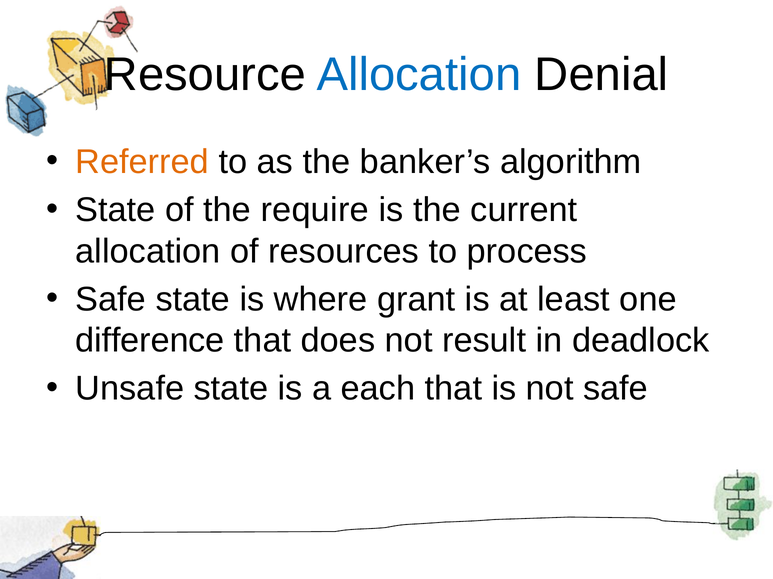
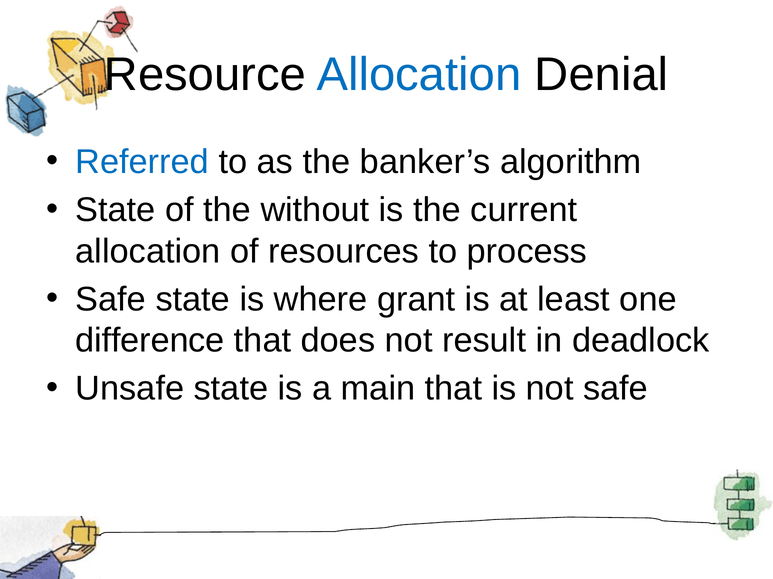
Referred colour: orange -> blue
require: require -> without
each: each -> main
